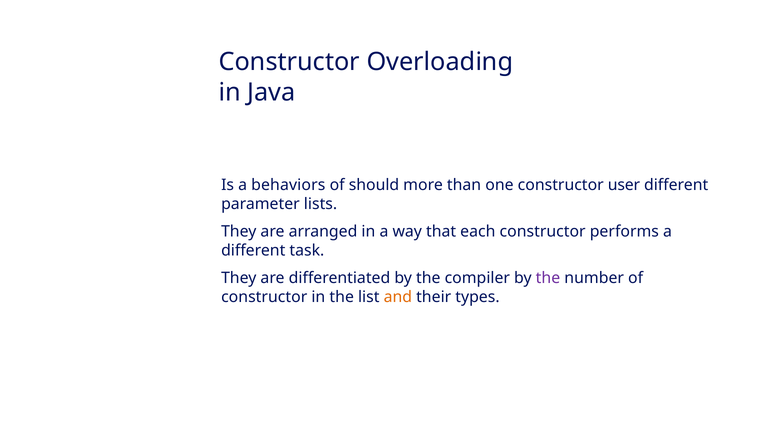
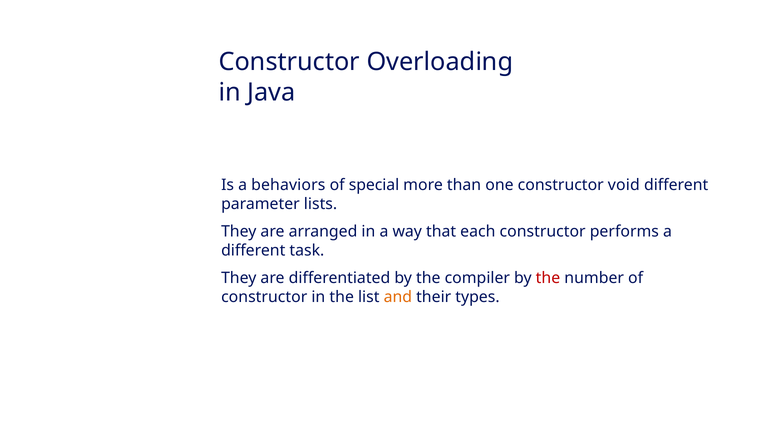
should: should -> special
user: user -> void
the at (548, 278) colour: purple -> red
